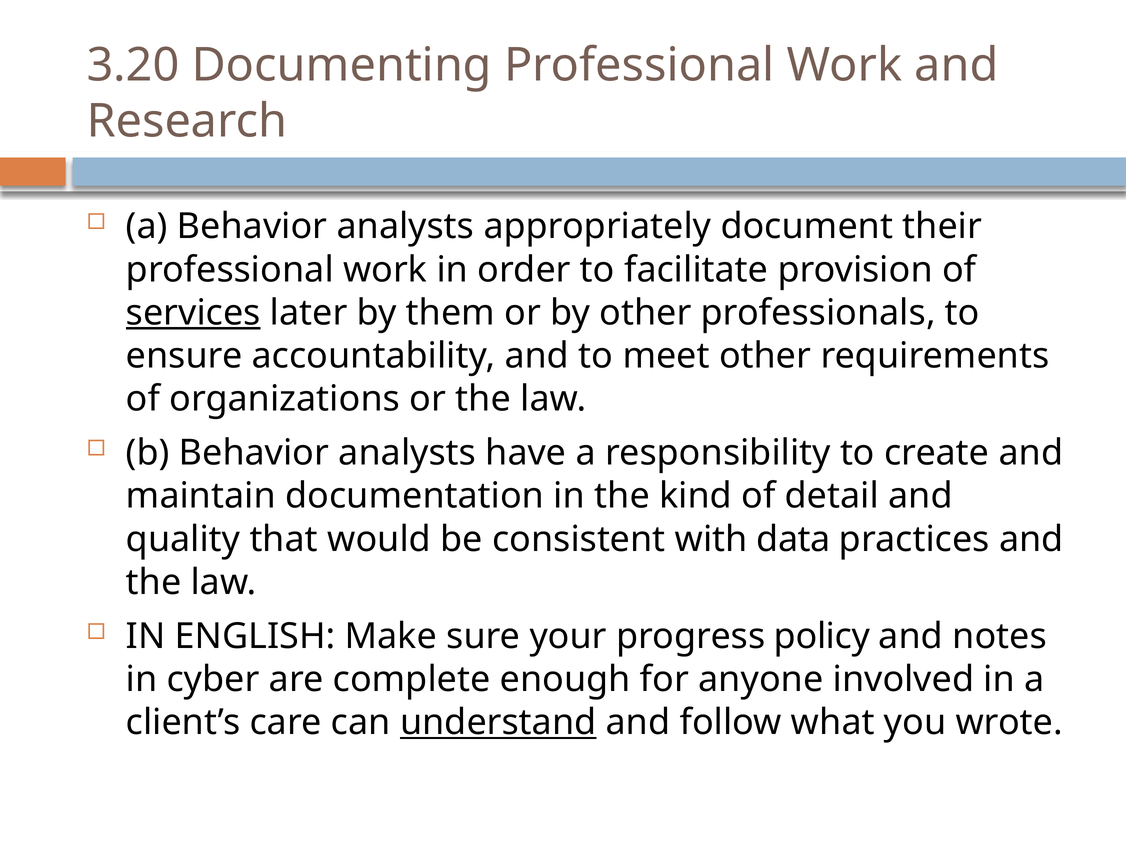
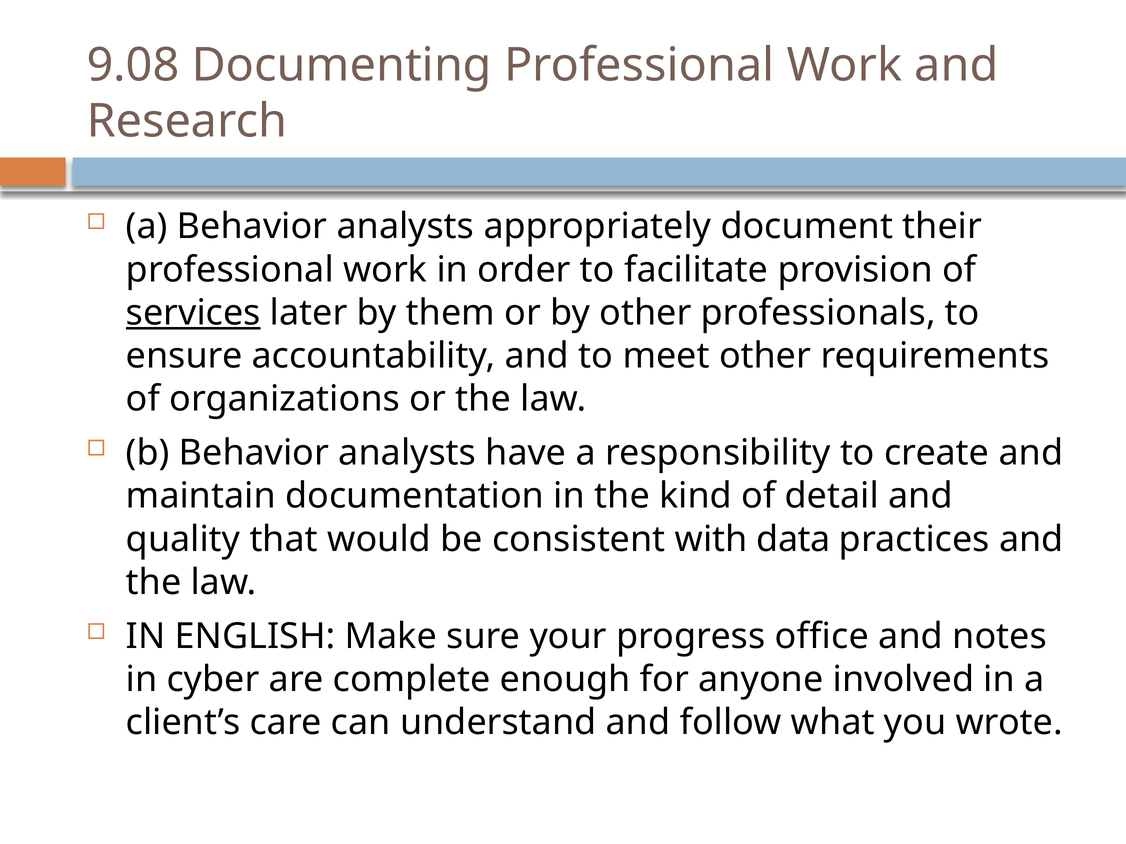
3.20: 3.20 -> 9.08
policy: policy -> office
understand underline: present -> none
